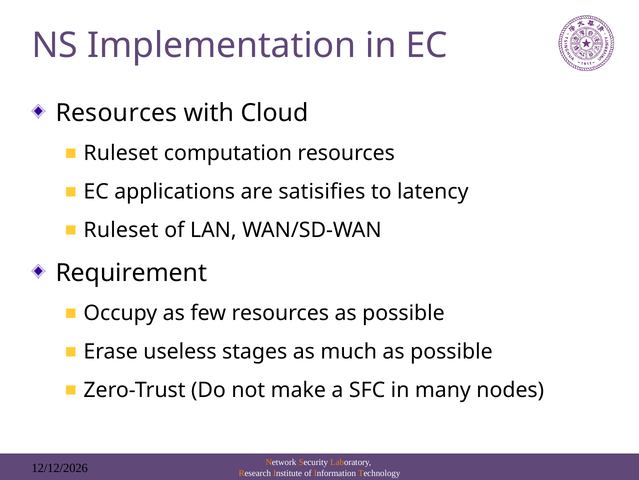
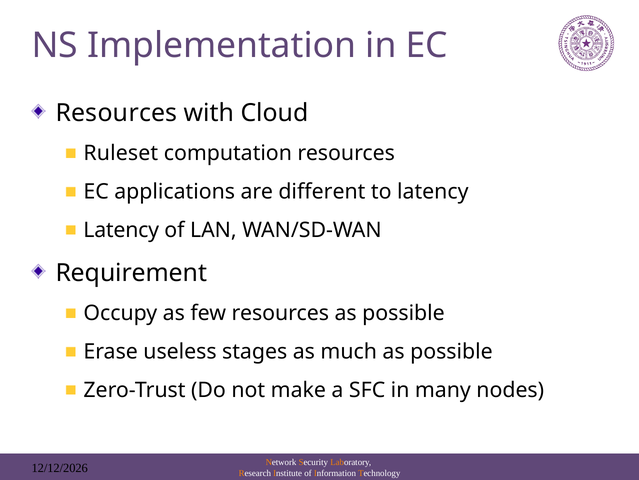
satisifies: satisifies -> different
Ruleset at (121, 230): Ruleset -> Latency
